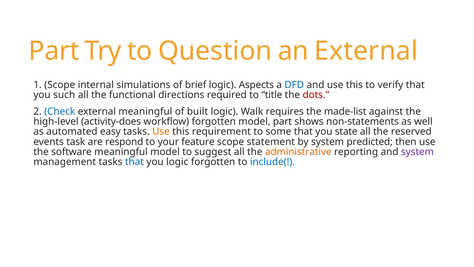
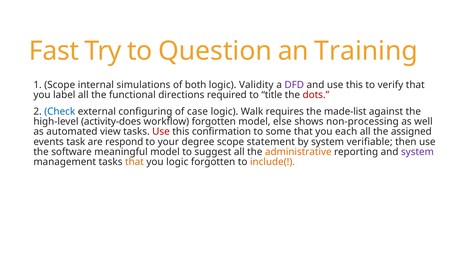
Part at (54, 51): Part -> Fast
an External: External -> Training
brief: brief -> both
Aspects: Aspects -> Validity
DFD colour: blue -> purple
such: such -> label
external meaningful: meaningful -> configuring
built: built -> case
model part: part -> else
non-statements: non-statements -> non-processing
easy: easy -> view
Use at (161, 132) colour: orange -> red
requirement: requirement -> confirmation
state: state -> each
reserved: reserved -> assigned
feature: feature -> degree
predicted: predicted -> verifiable
that at (134, 162) colour: blue -> orange
include( colour: blue -> orange
